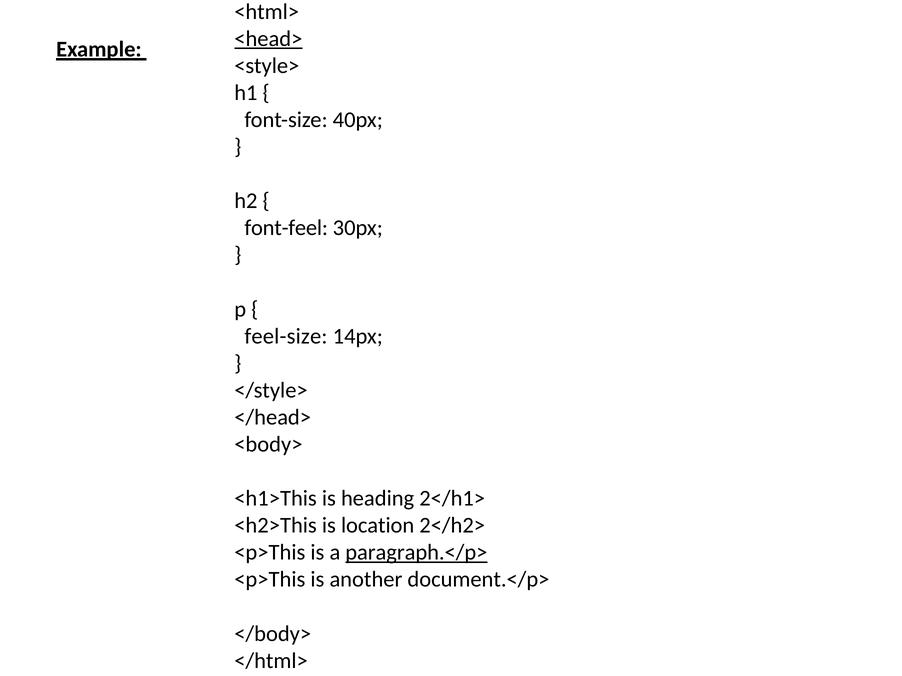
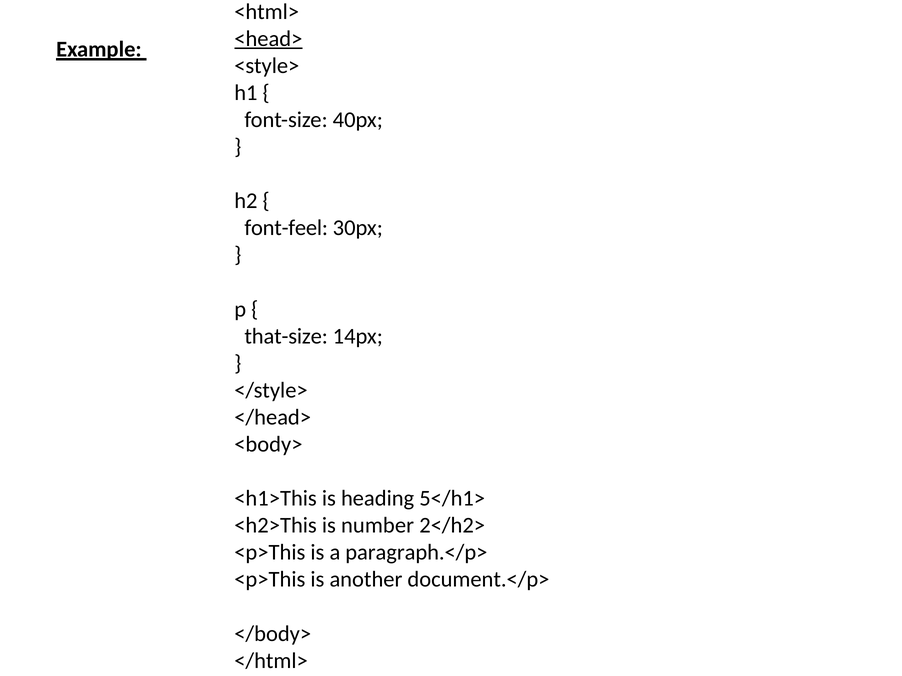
feel-size: feel-size -> that-size
2</h1>: 2</h1> -> 5</h1>
location: location -> number
paragraph.</p> underline: present -> none
